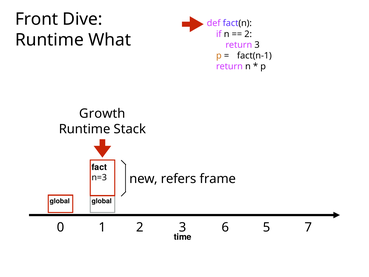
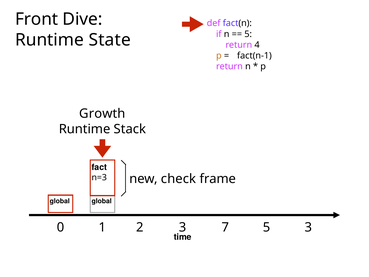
2 at (248, 34): 2 -> 5
What: What -> State
return 3: 3 -> 4
refers: refers -> check
6: 6 -> 7
5 7: 7 -> 3
